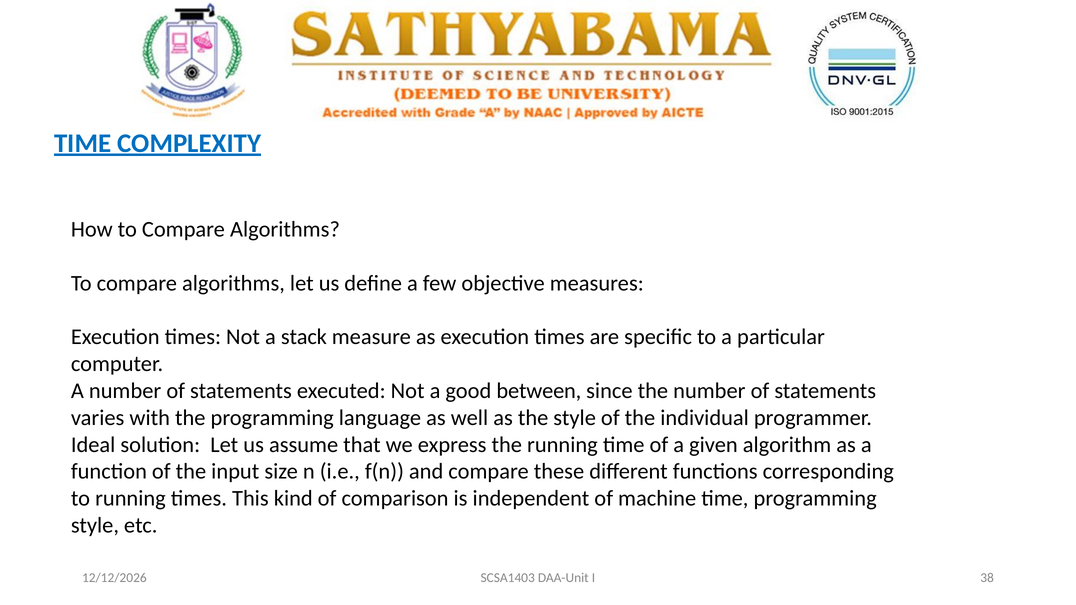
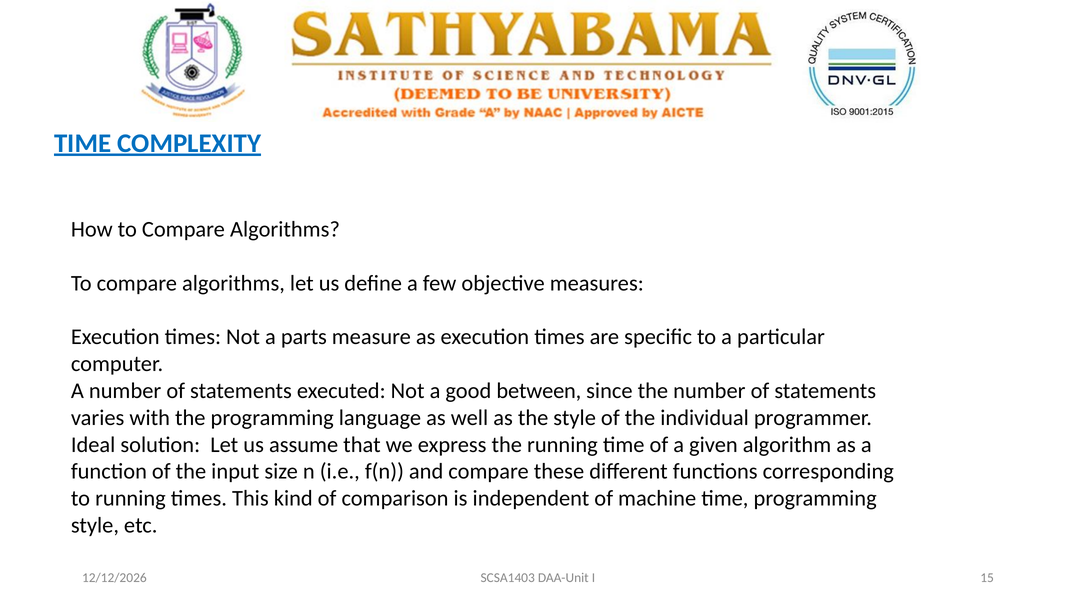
stack: stack -> parts
38: 38 -> 15
